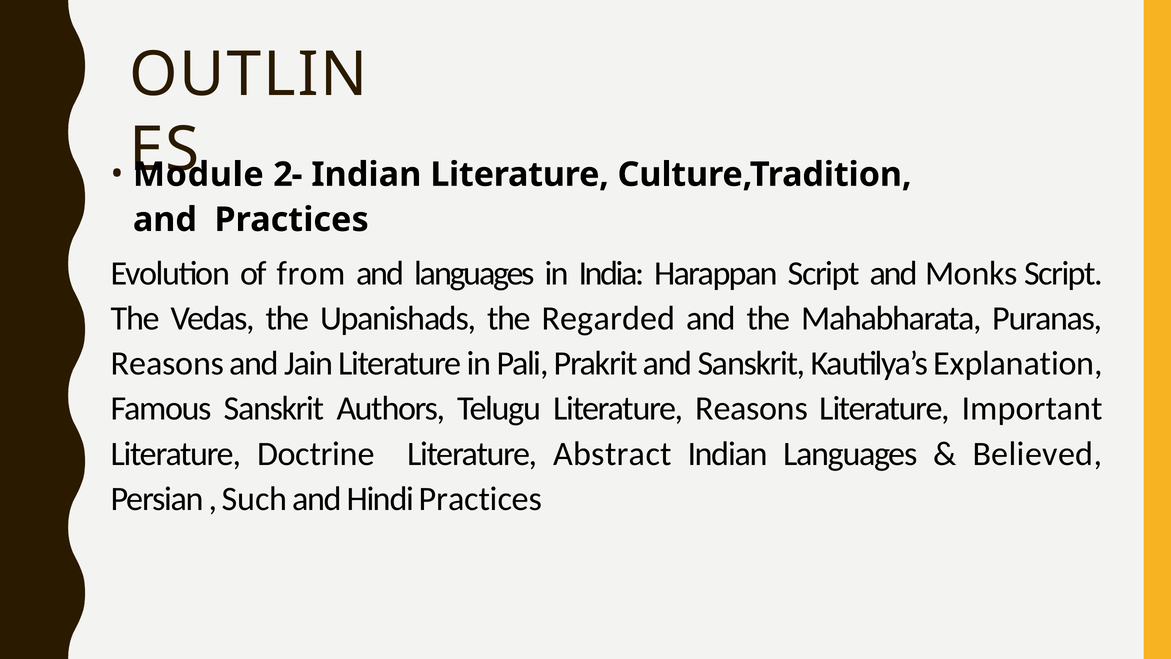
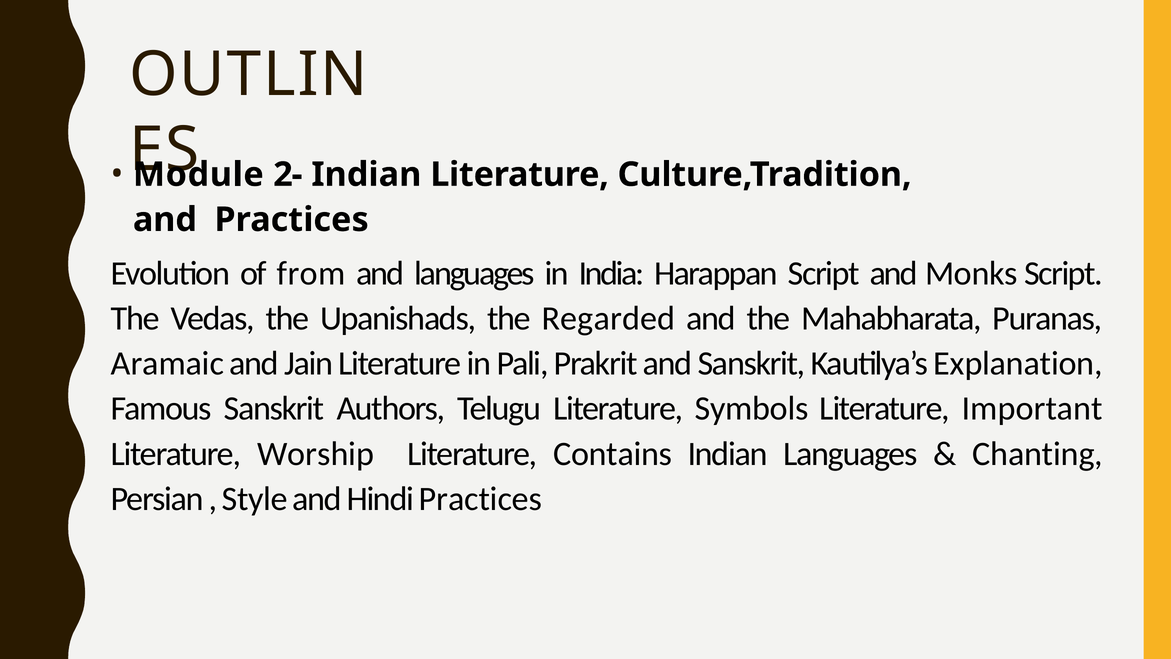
Reasons at (168, 363): Reasons -> Aramaic
Literature Reasons: Reasons -> Symbols
Doctrine: Doctrine -> Worship
Abstract: Abstract -> Contains
Believed: Believed -> Chanting
Such: Such -> Style
